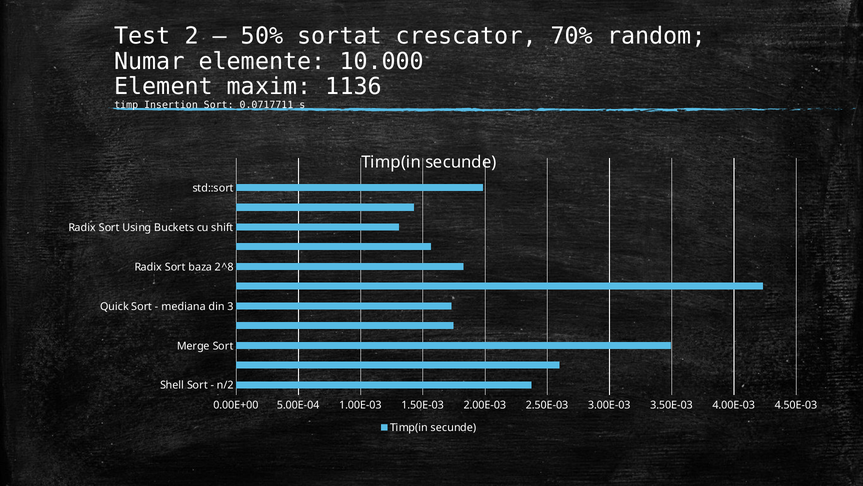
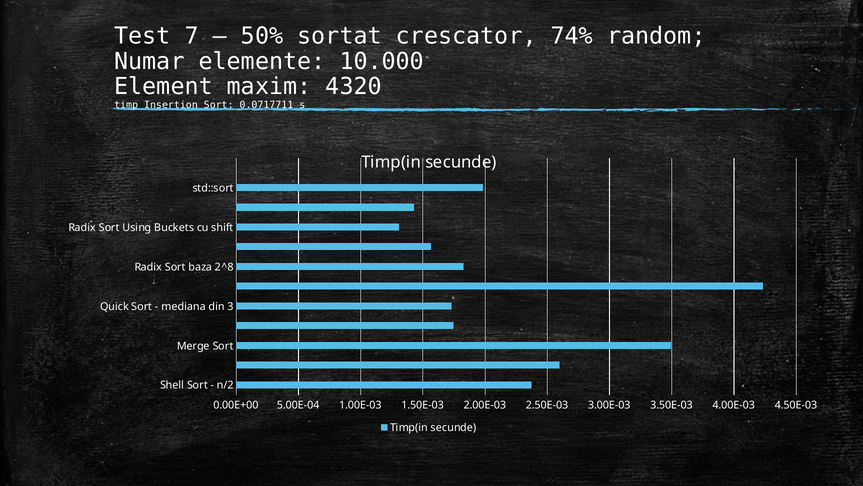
2: 2 -> 7
70%: 70% -> 74%
1136: 1136 -> 4320
